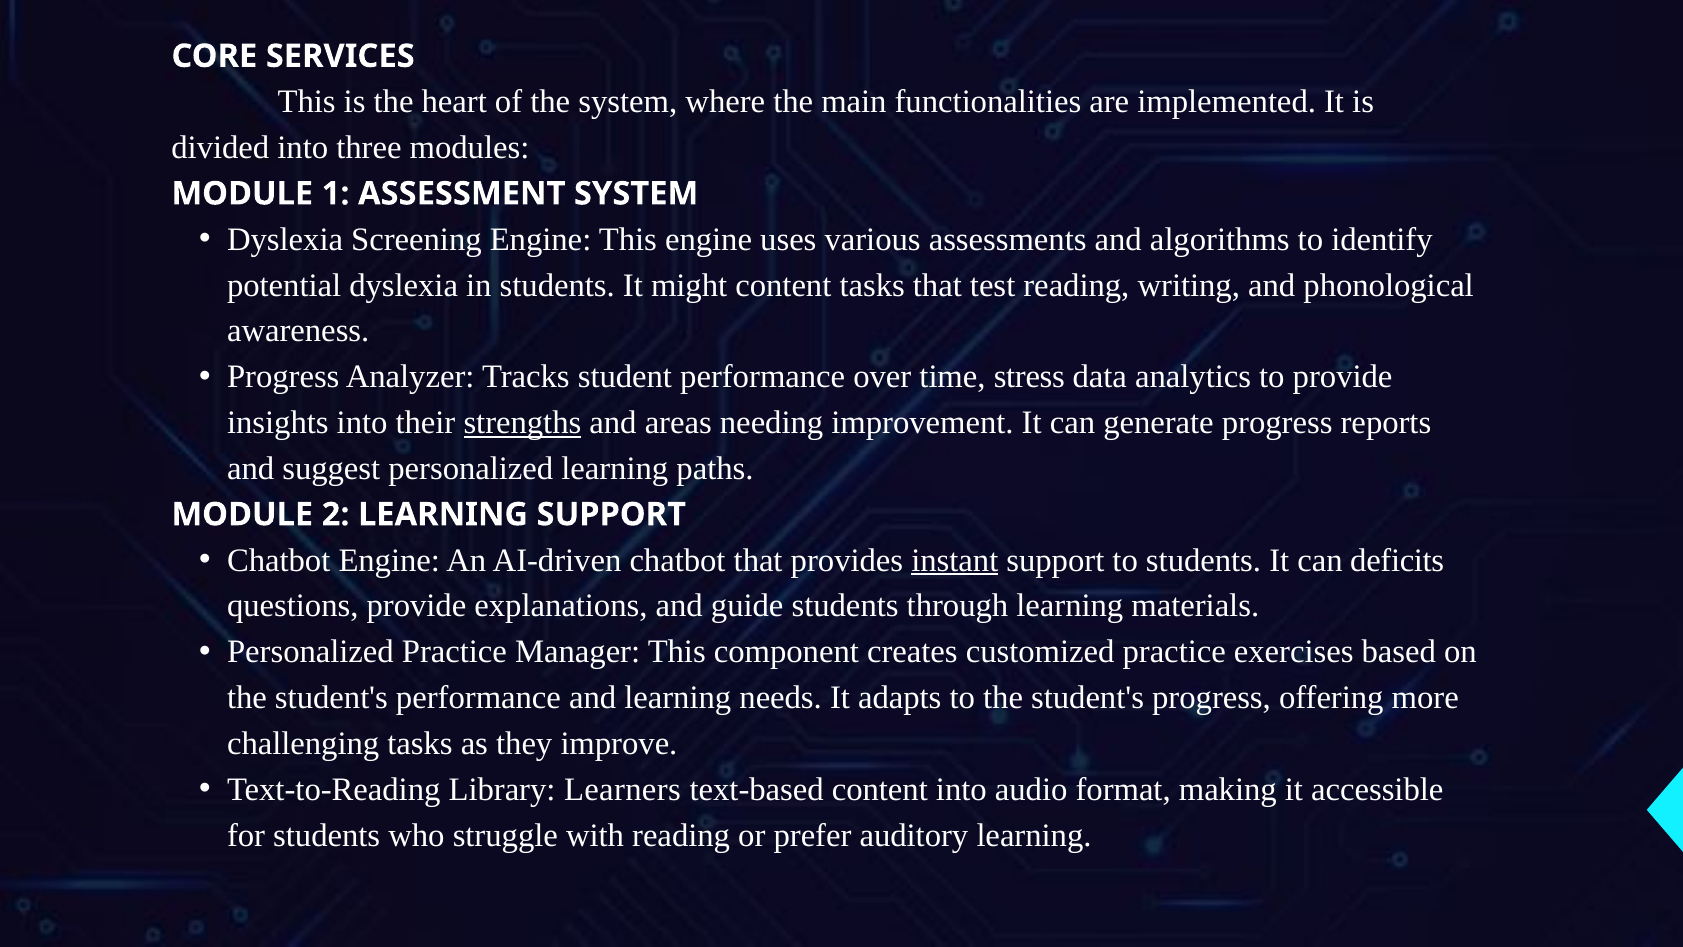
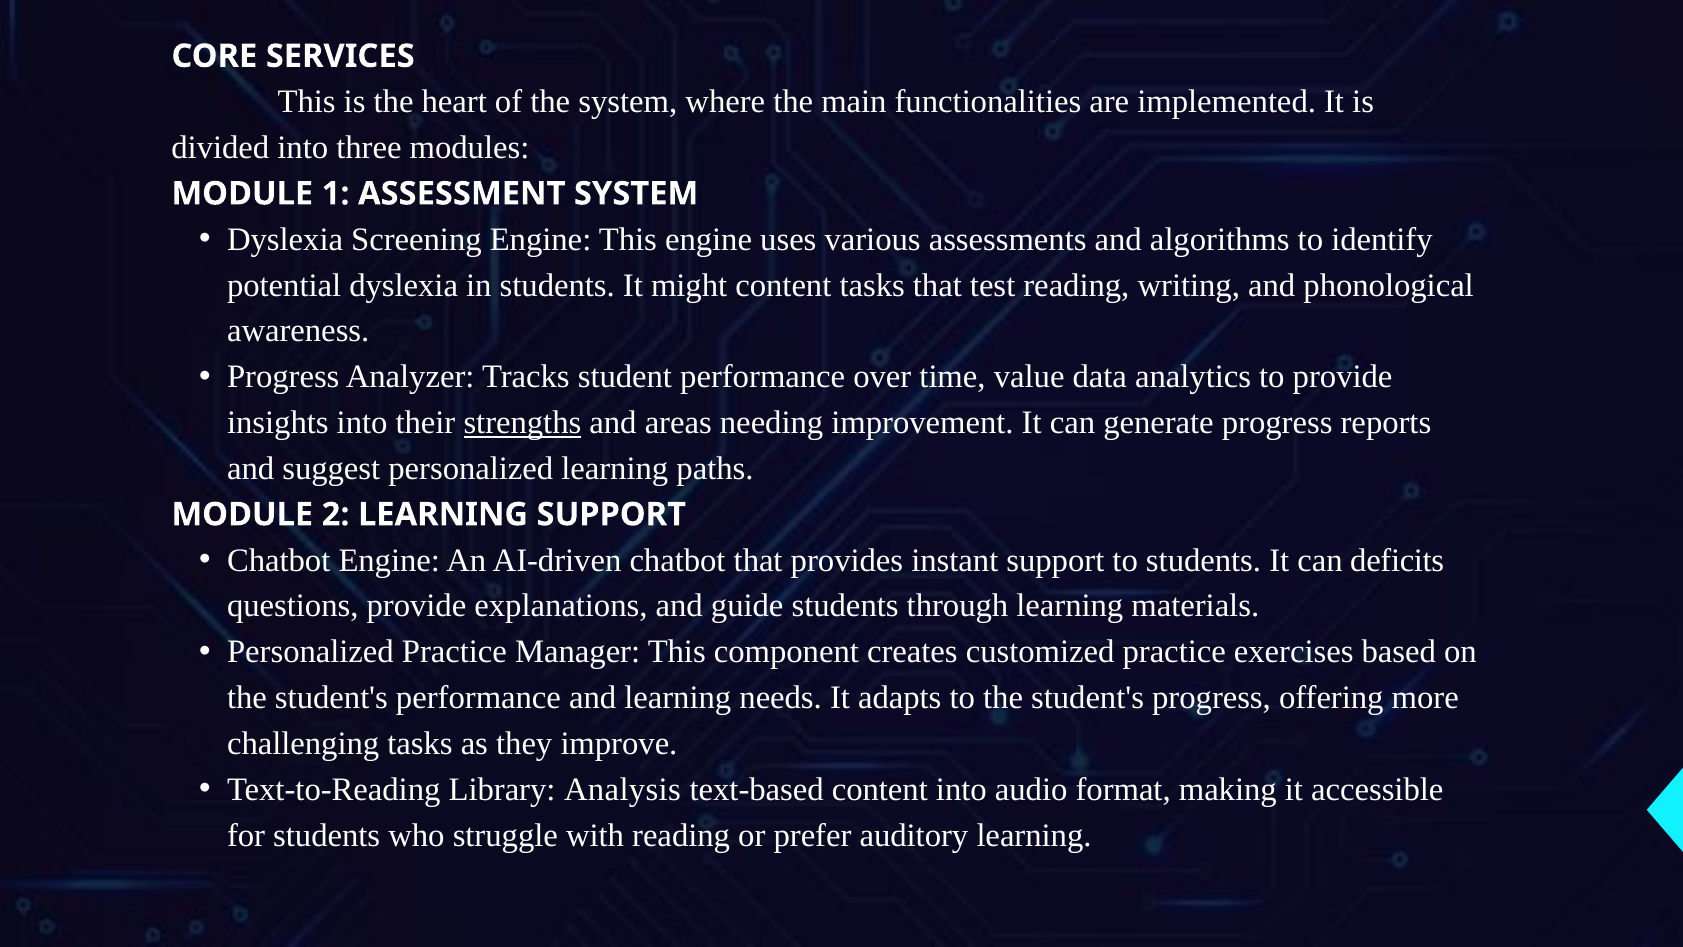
stress: stress -> value
instant underline: present -> none
Learners: Learners -> Analysis
